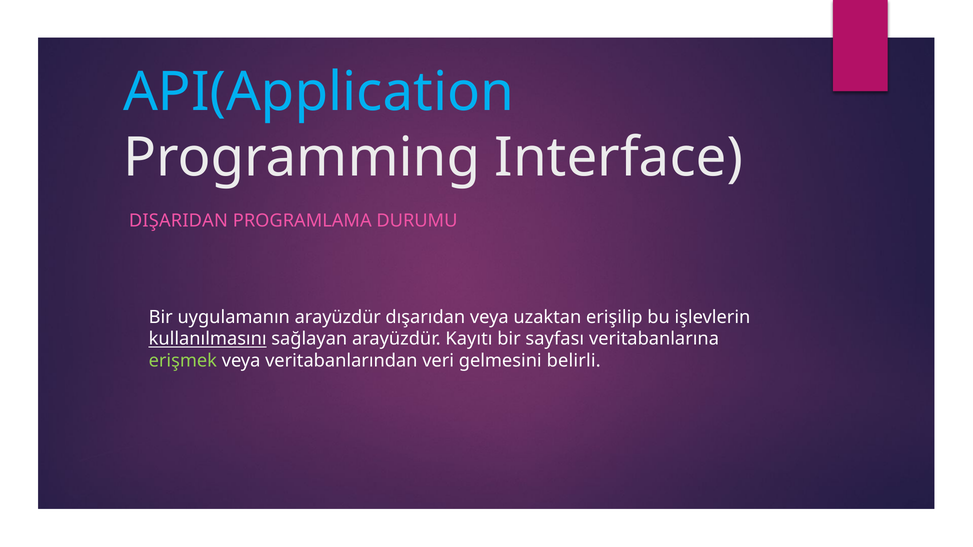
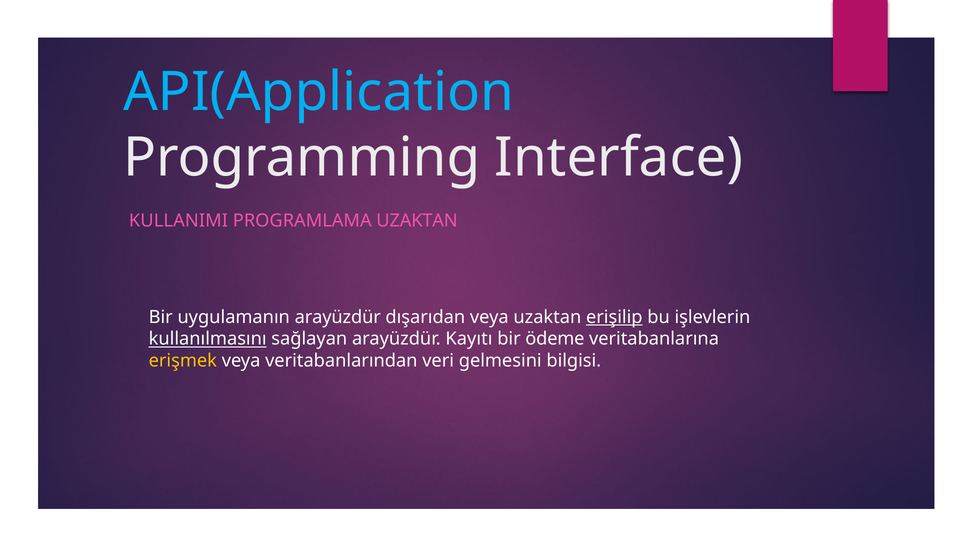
DIŞARIDAN: DIŞARIDAN -> KULLANIMI
PROGRAMLAMA DURUMU: DURUMU -> UZAKTAN
erişilip underline: none -> present
sayfası: sayfası -> ödeme
erişmek colour: light green -> yellow
belirli: belirli -> bilgisi
